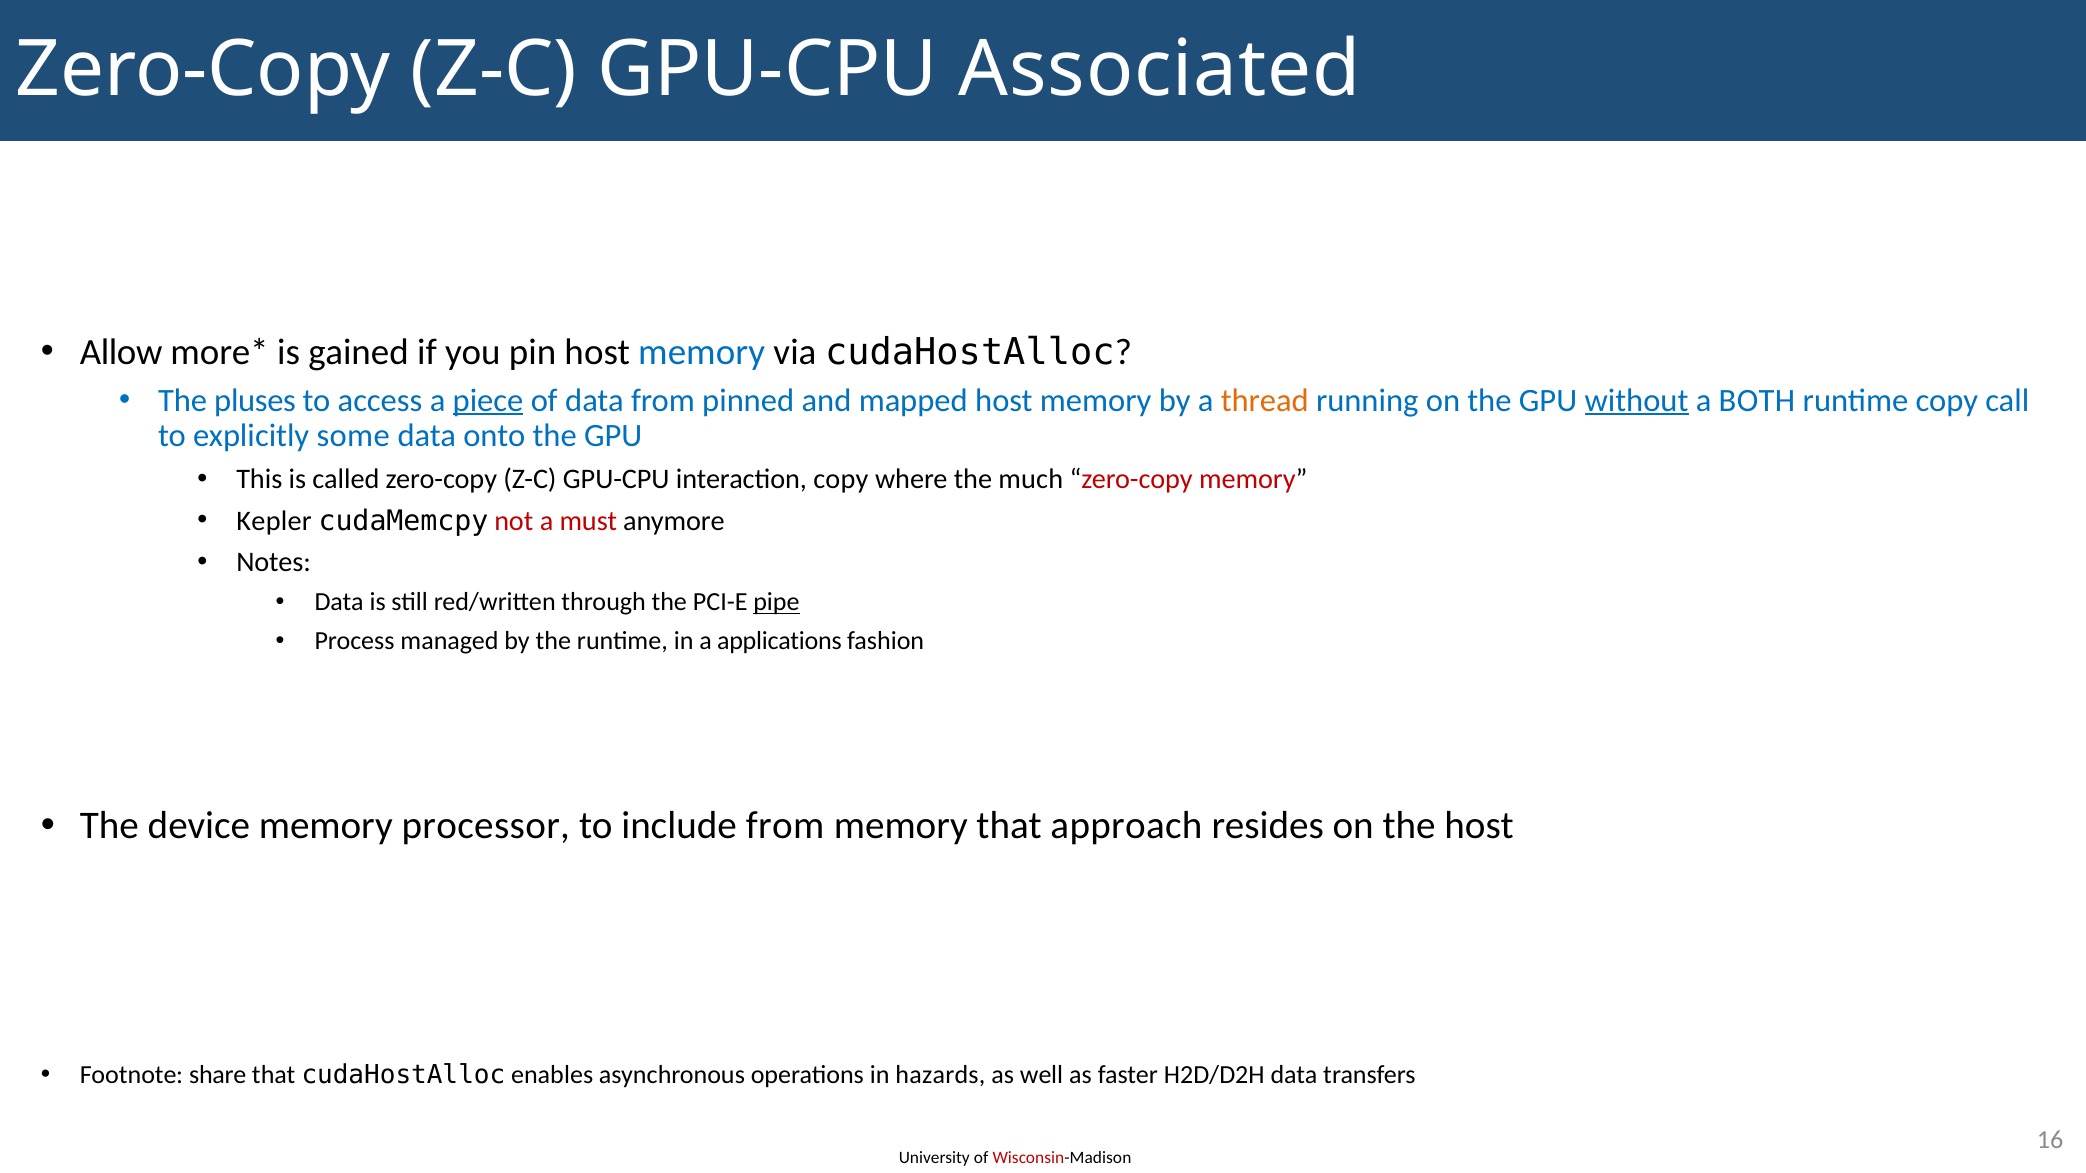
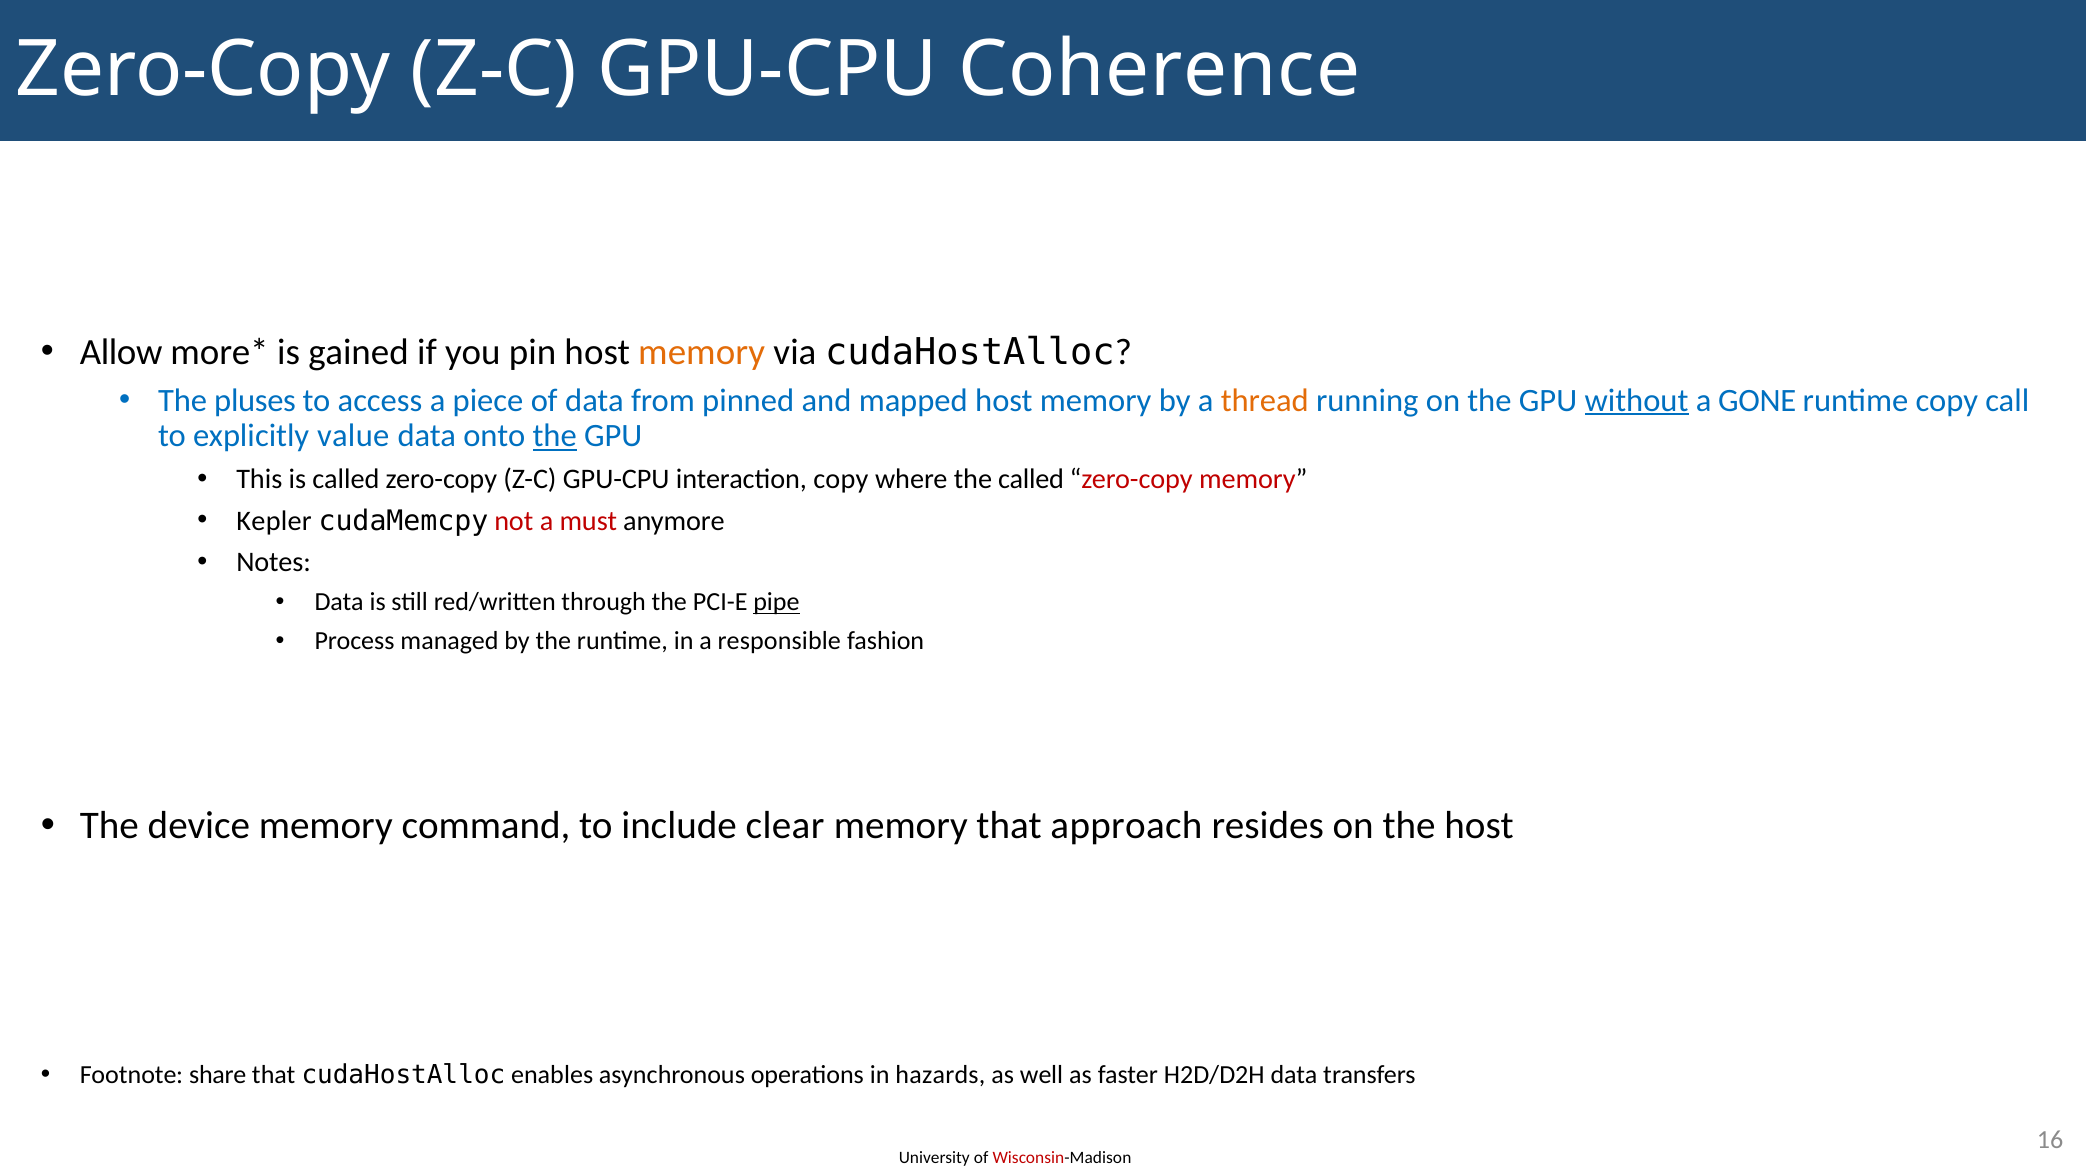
Associated: Associated -> Coherence
memory at (702, 352) colour: blue -> orange
piece underline: present -> none
BOTH: BOTH -> GONE
some: some -> value
the at (555, 436) underline: none -> present
the much: much -> called
applications: applications -> responsible
processor: processor -> command
include from: from -> clear
